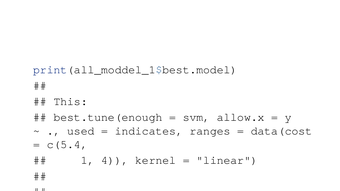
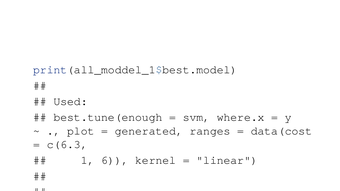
This at (71, 102): This -> Used
allow.x: allow.x -> where.x
used at (81, 131): used -> plot
indicates at (149, 131): indicates -> generated
c(5.4: c(5.4 -> c(6.3
4: 4 -> 6
